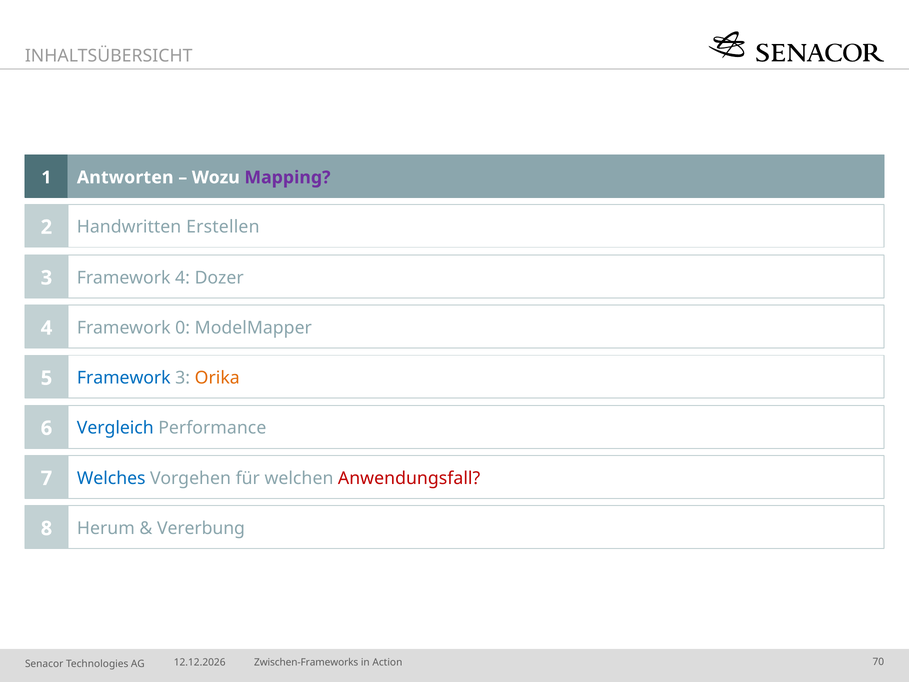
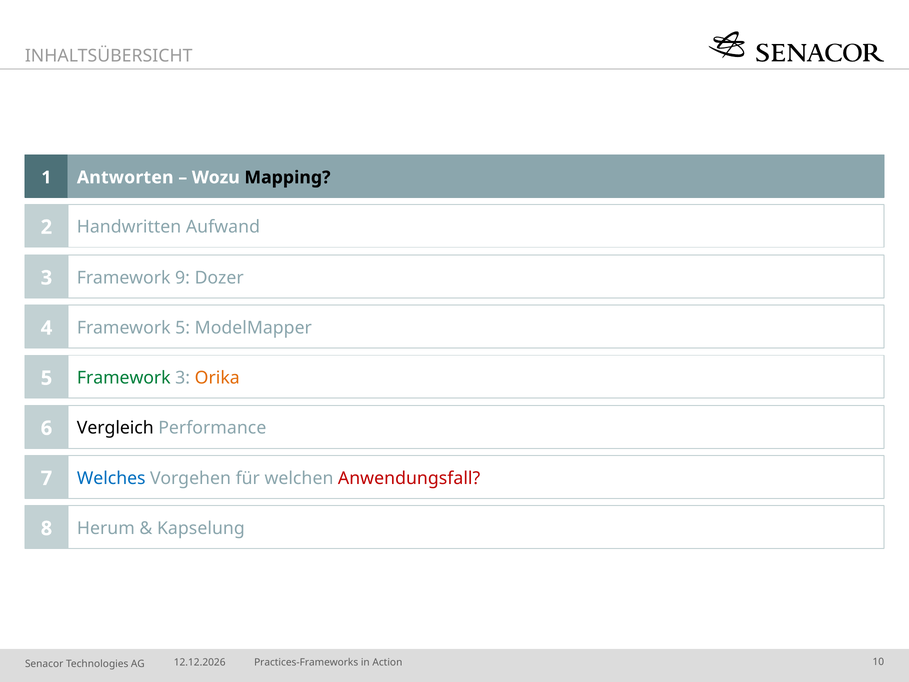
Mapping colour: purple -> black
Erstellen: Erstellen -> Aufwand
Framework 4: 4 -> 9
Framework 0: 0 -> 5
Framework at (124, 378) colour: blue -> green
Vergleich colour: blue -> black
Vererbung: Vererbung -> Kapselung
Zwischen-Frameworks: Zwischen-Frameworks -> Practices-Frameworks
70: 70 -> 10
